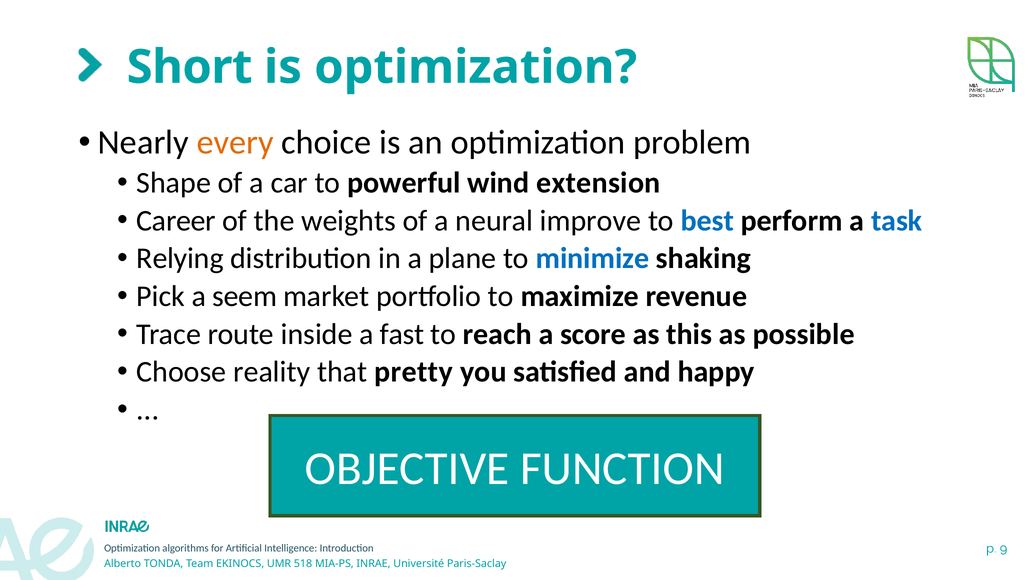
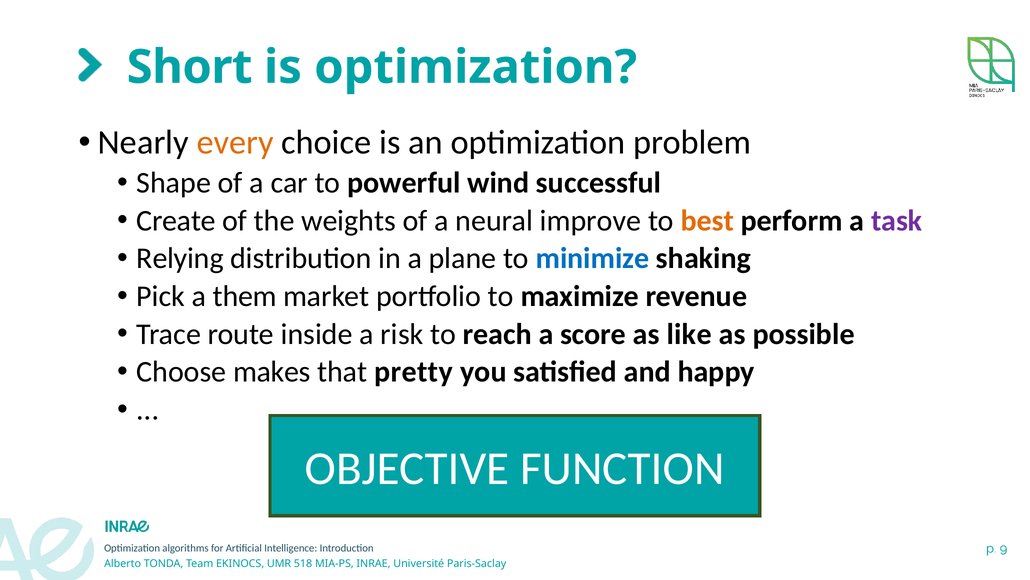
extension: extension -> successful
Career: Career -> Create
best colour: blue -> orange
task colour: blue -> purple
seem: seem -> them
fast: fast -> risk
this: this -> like
reality: reality -> makes
